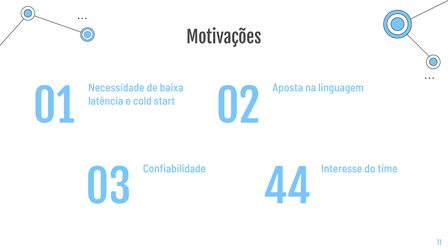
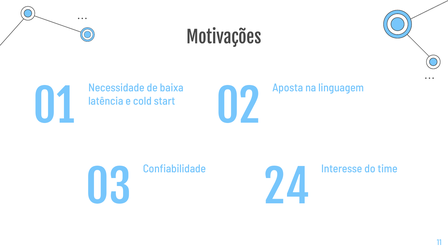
44: 44 -> 24
